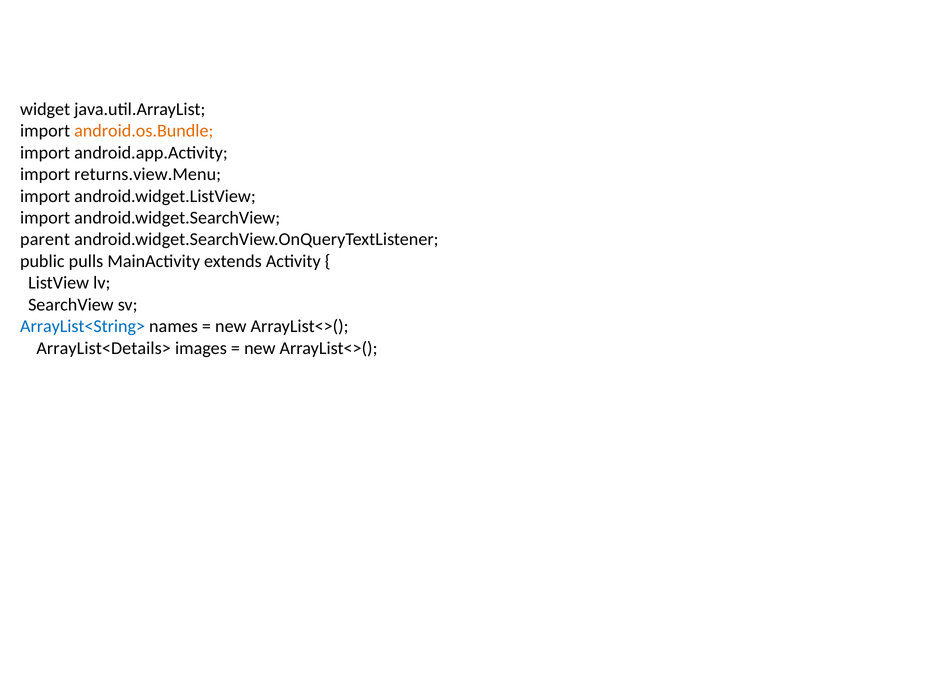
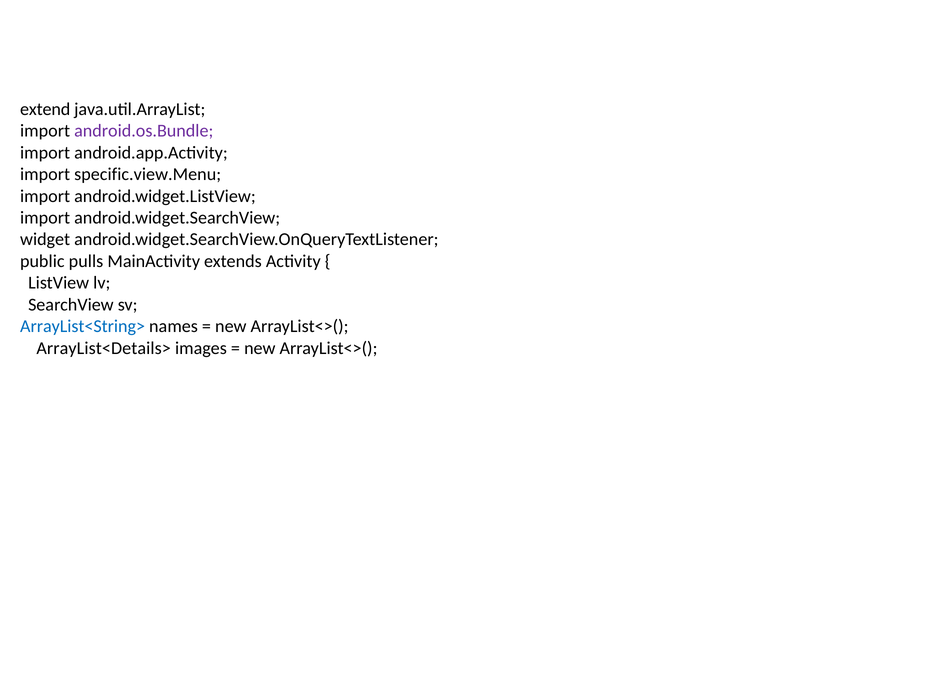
widget: widget -> extend
android.os.Bundle colour: orange -> purple
returns.view.Menu: returns.view.Menu -> specific.view.Menu
parent: parent -> widget
